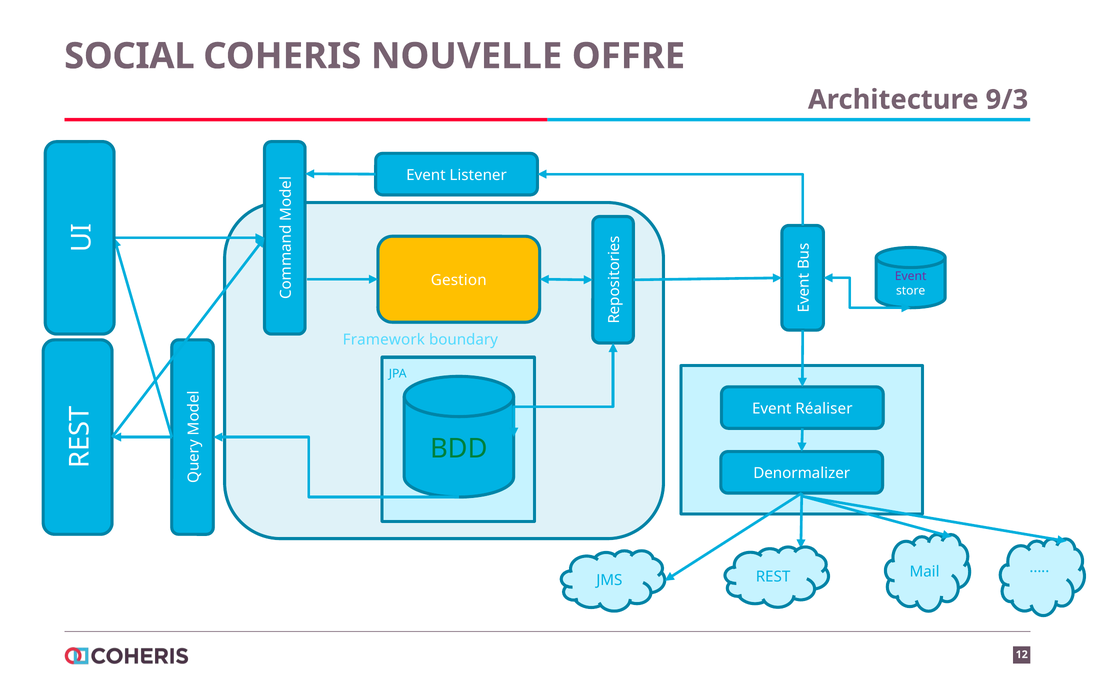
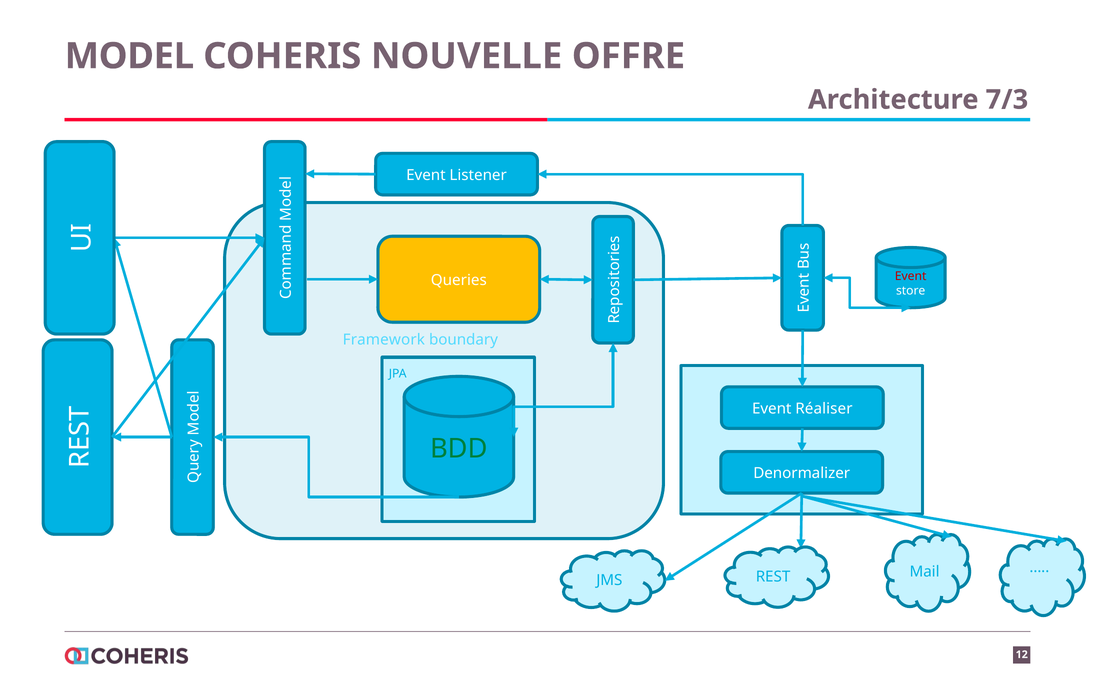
SOCIAL: SOCIAL -> MODEL
9/3: 9/3 -> 7/3
Event at (911, 276) colour: purple -> red
Gestion: Gestion -> Queries
